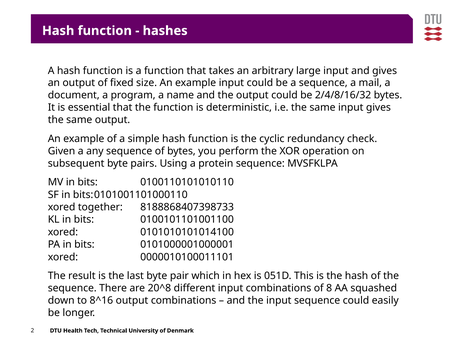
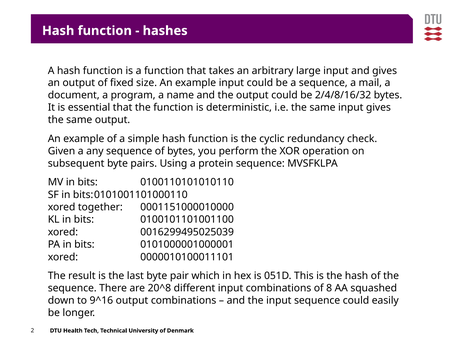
8188868407398733: 8188868407398733 -> 0001151000010000
0101010101014100: 0101010101014100 -> 0016299495025039
8^16: 8^16 -> 9^16
